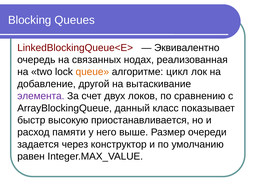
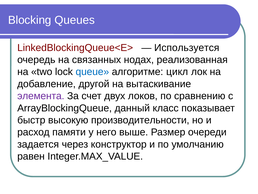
Эквивалентно: Эквивалентно -> Используется
queue colour: orange -> blue
приостанавливается: приостанавливается -> производительности
